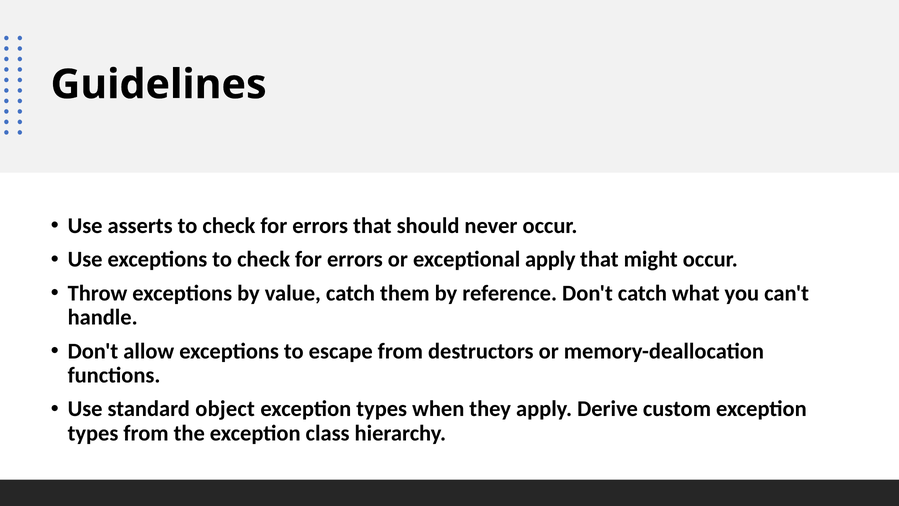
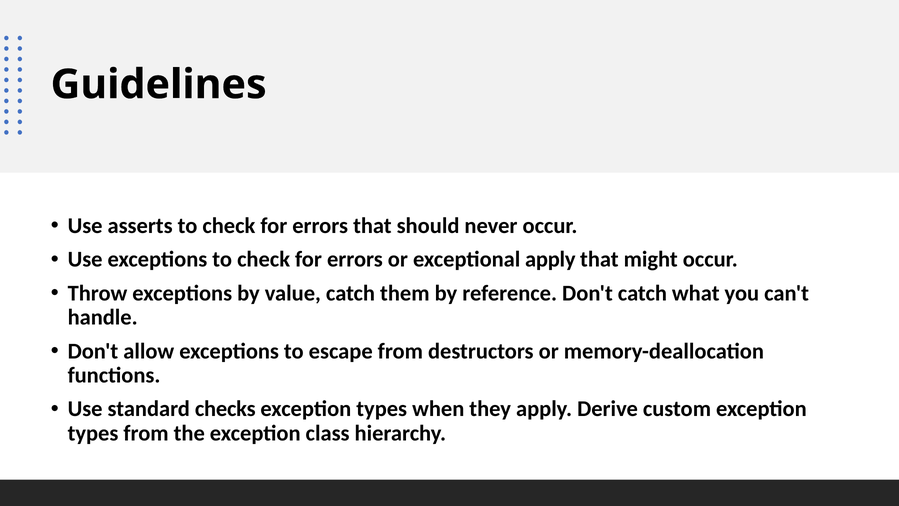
object: object -> checks
